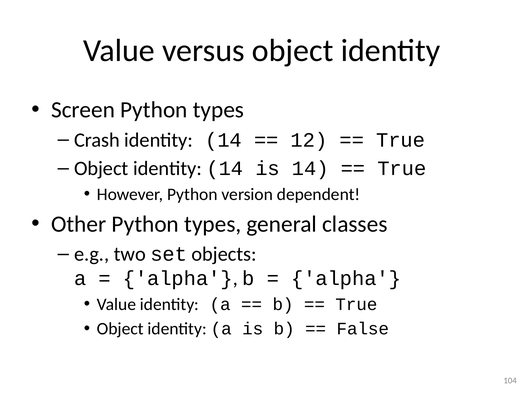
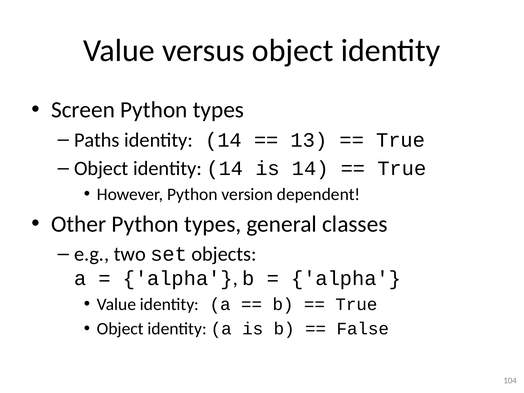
Crash: Crash -> Paths
12: 12 -> 13
